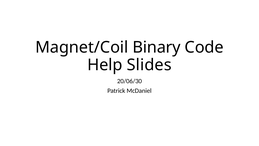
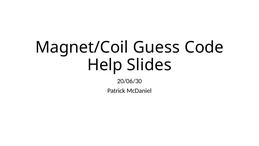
Binary: Binary -> Guess
